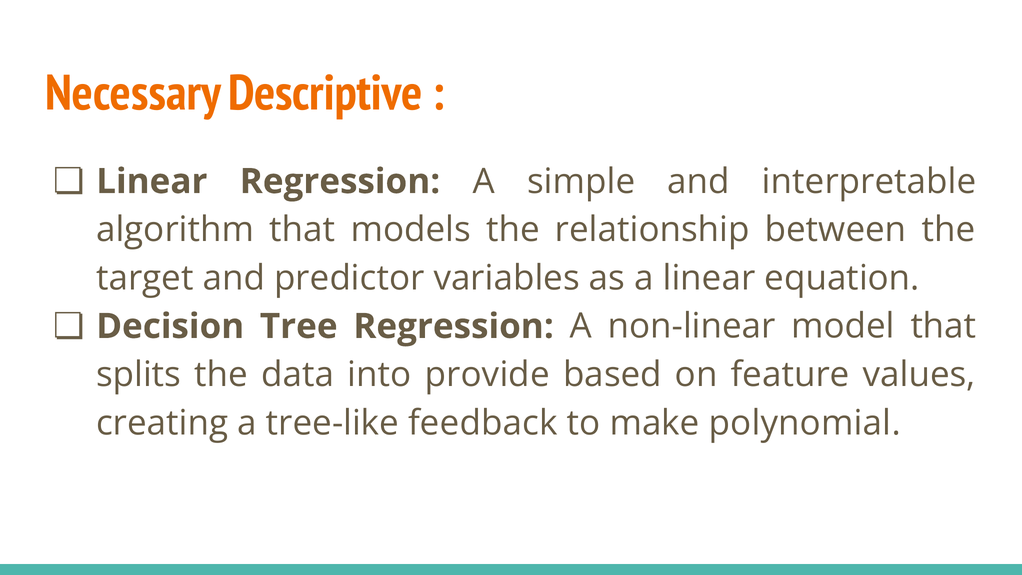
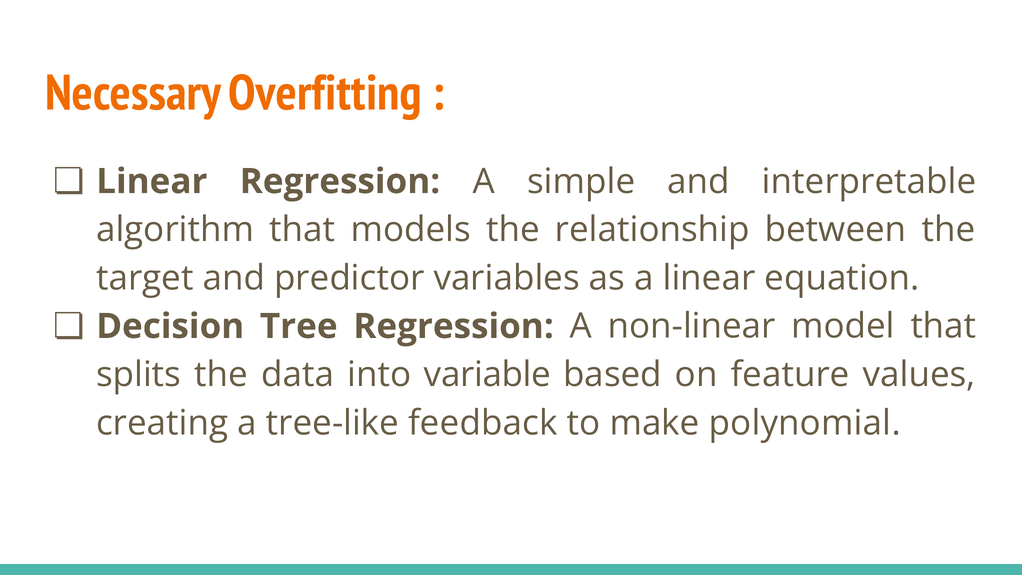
Descriptive: Descriptive -> Overfitting
provide: provide -> variable
